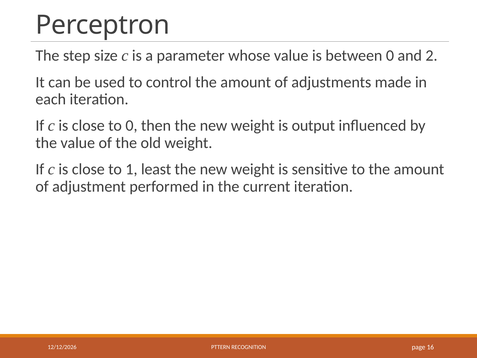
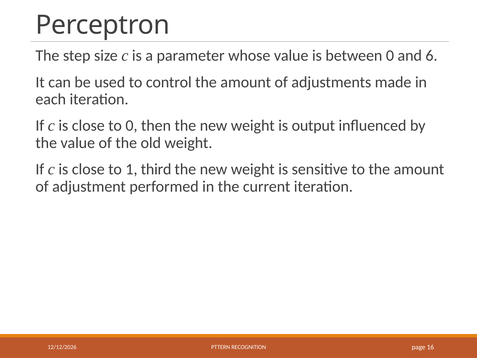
2: 2 -> 6
least: least -> third
